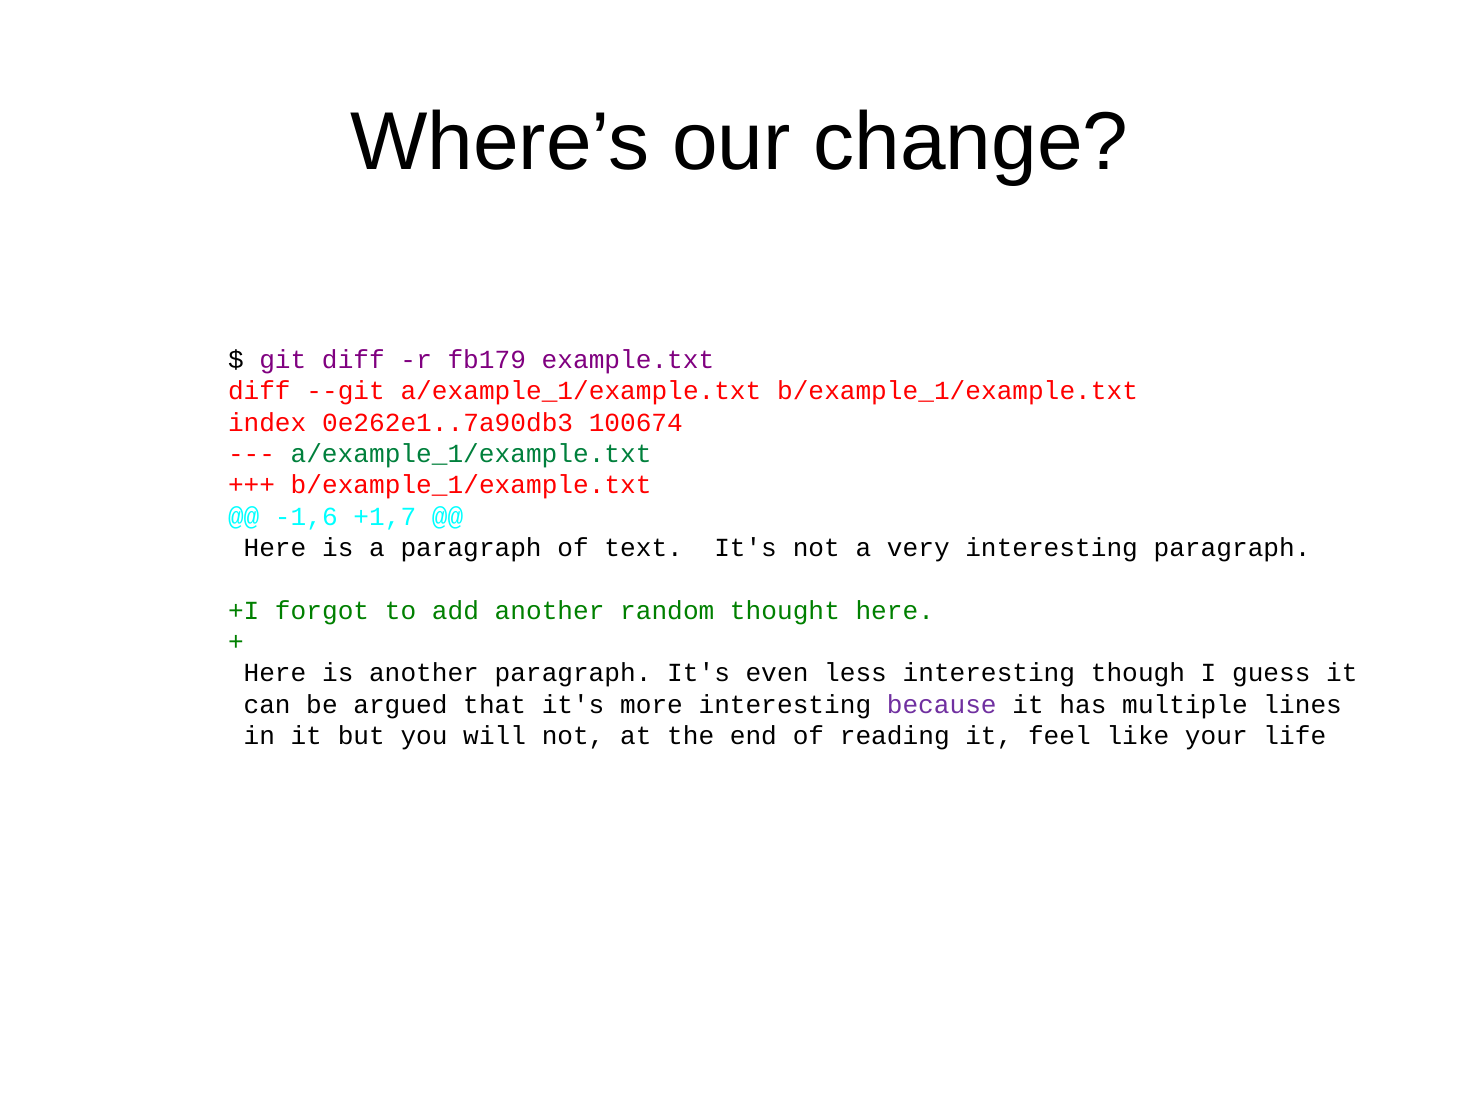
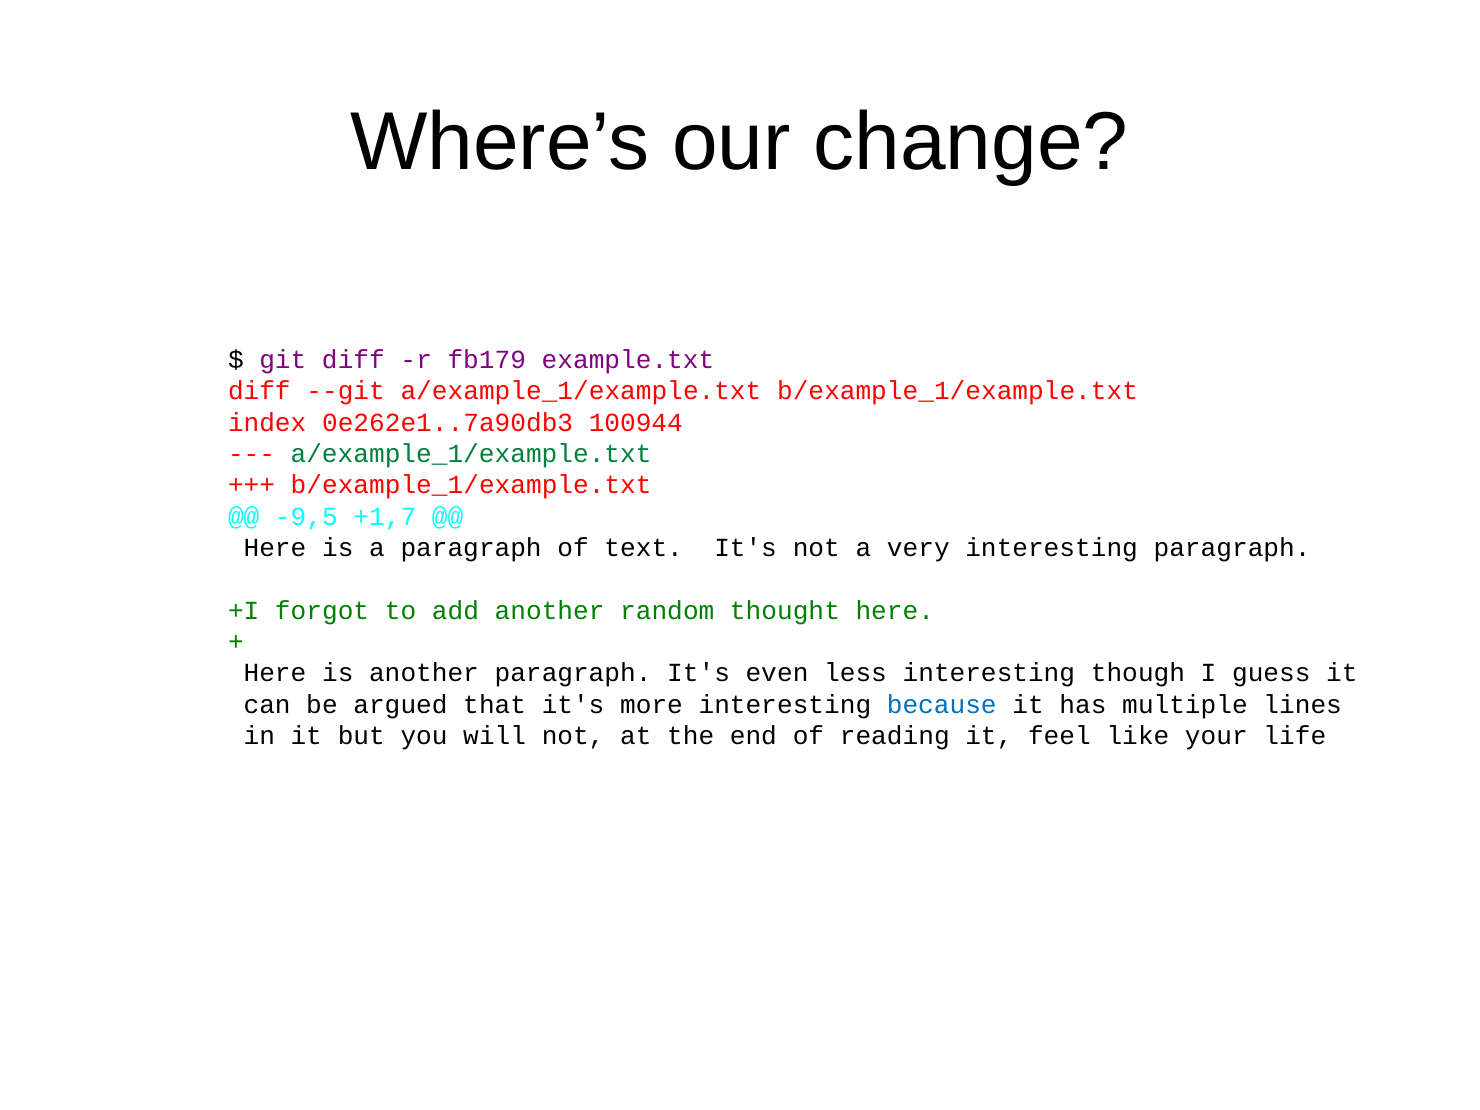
100674: 100674 -> 100944
-1,6: -1,6 -> -9,5
because colour: purple -> blue
